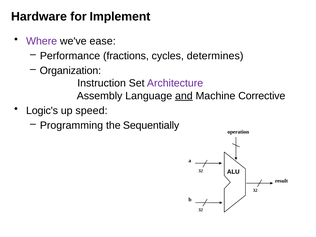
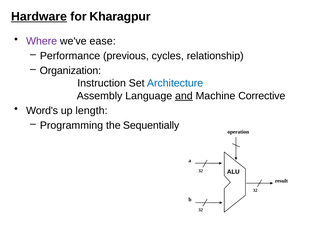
Hardware underline: none -> present
Implement: Implement -> Kharagpur
fractions: fractions -> previous
determines: determines -> relationship
Architecture colour: purple -> blue
Logic's: Logic's -> Word's
speed: speed -> length
